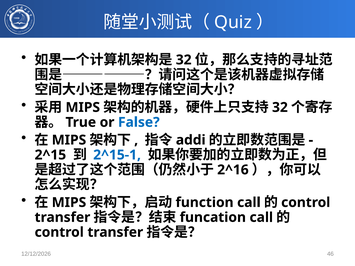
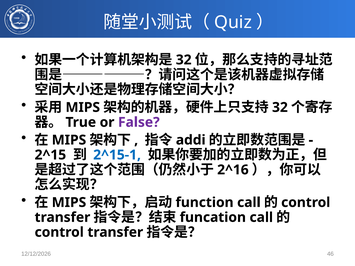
False colour: blue -> purple
